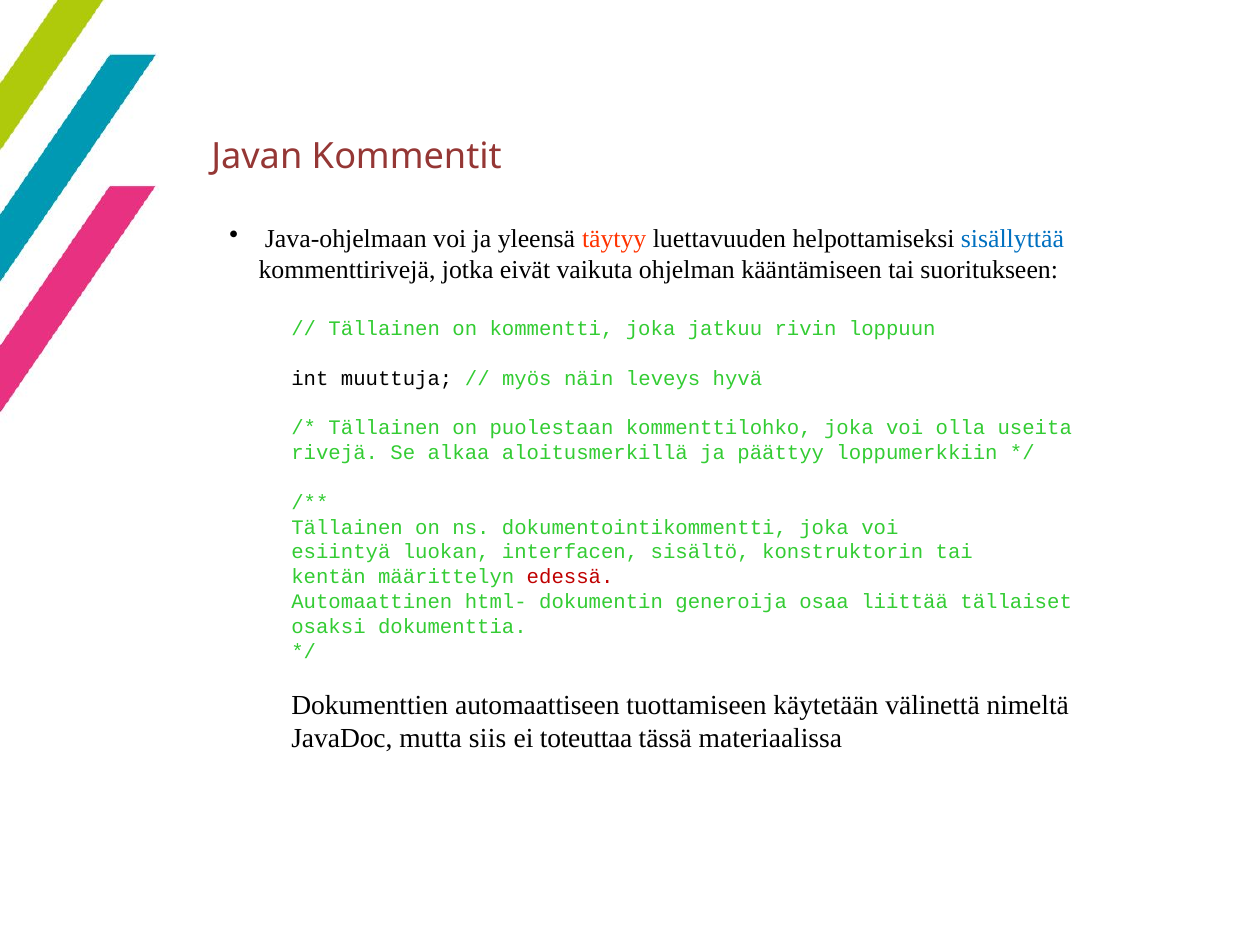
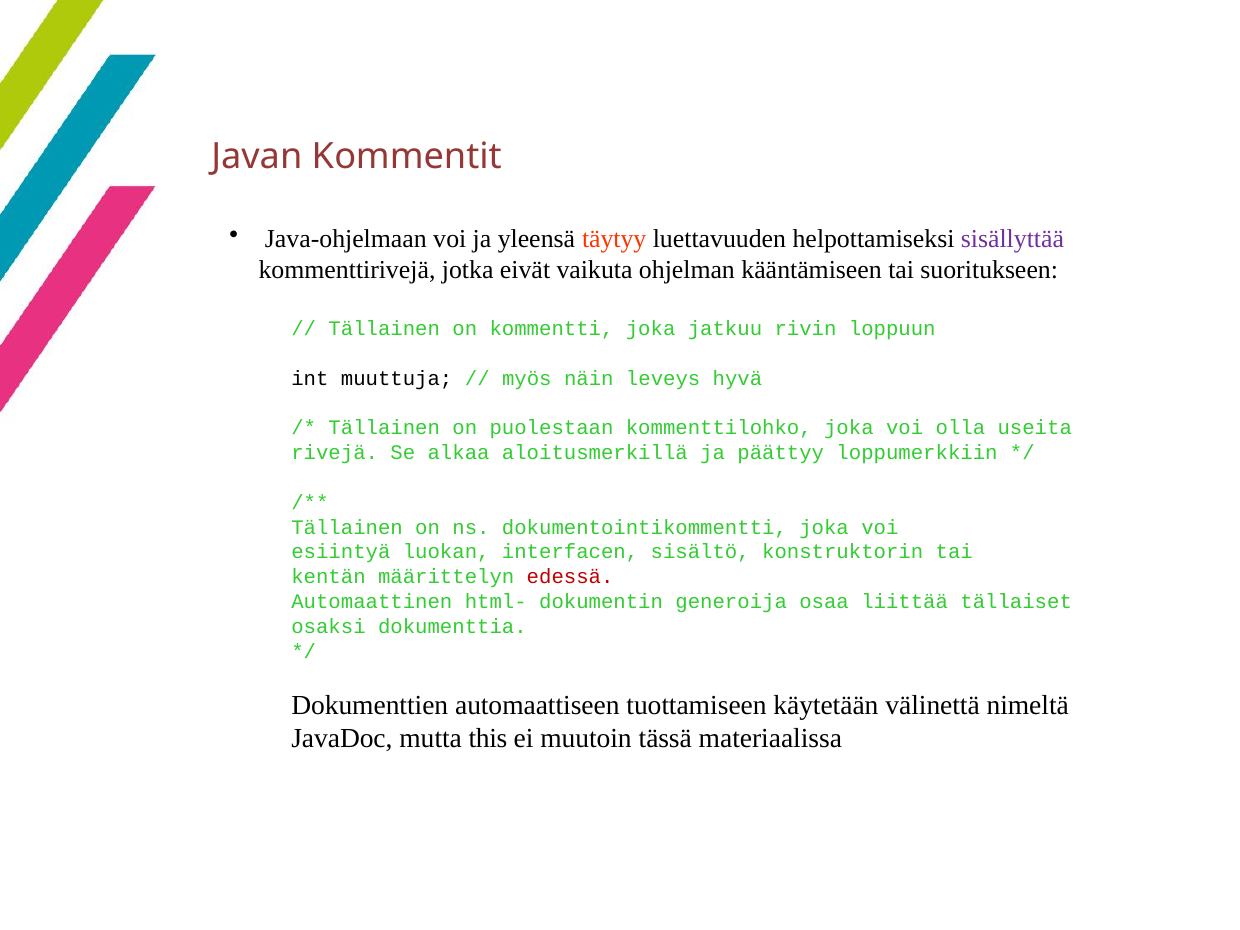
sisällyttää colour: blue -> purple
siis: siis -> this
toteuttaa: toteuttaa -> muutoin
